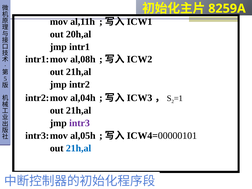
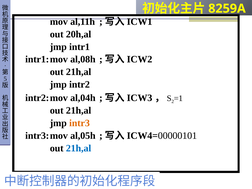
intr3 colour: purple -> orange
